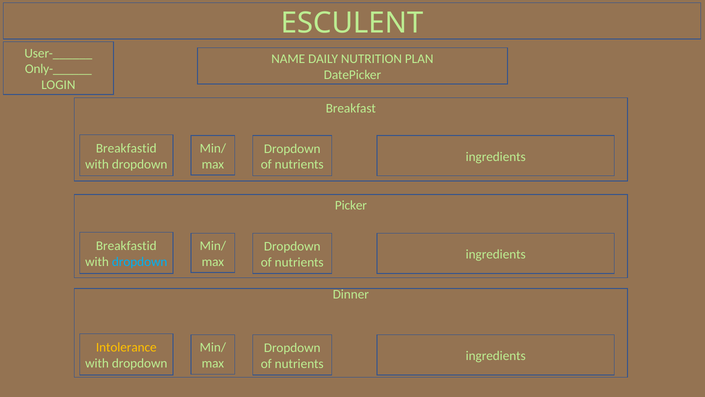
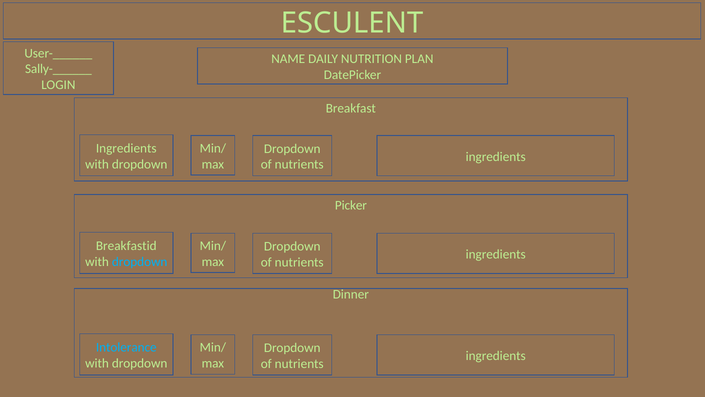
Only-______: Only-______ -> Sally-______
Breakfastid at (126, 148): Breakfastid -> Ingredients
Intolerance colour: yellow -> light blue
